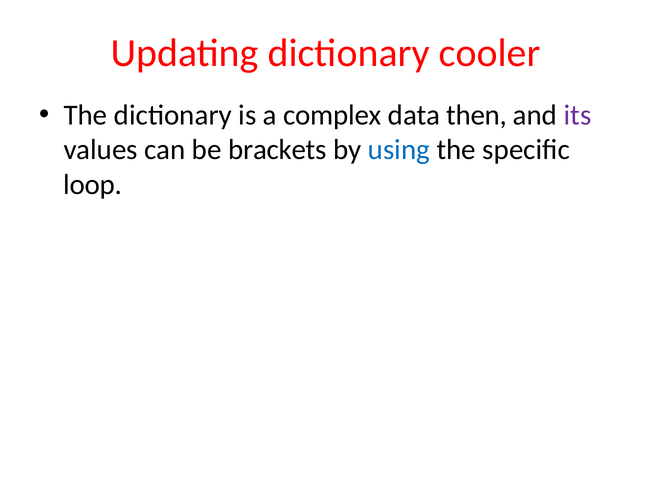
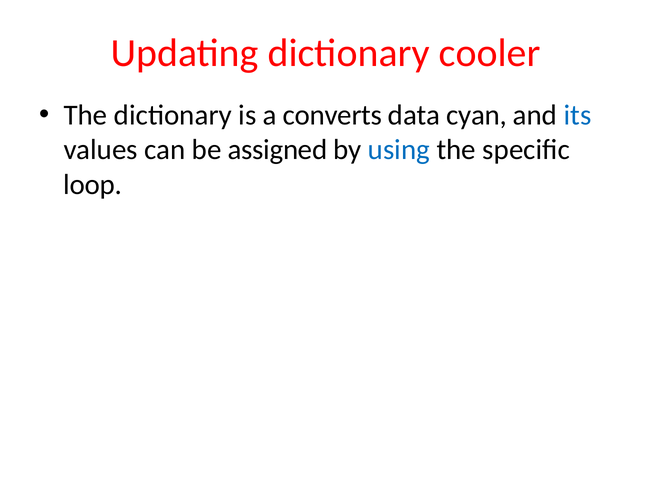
complex: complex -> converts
then: then -> cyan
its colour: purple -> blue
brackets: brackets -> assigned
